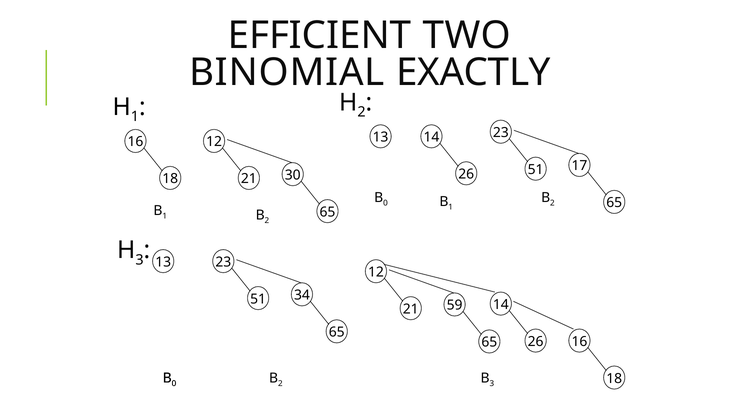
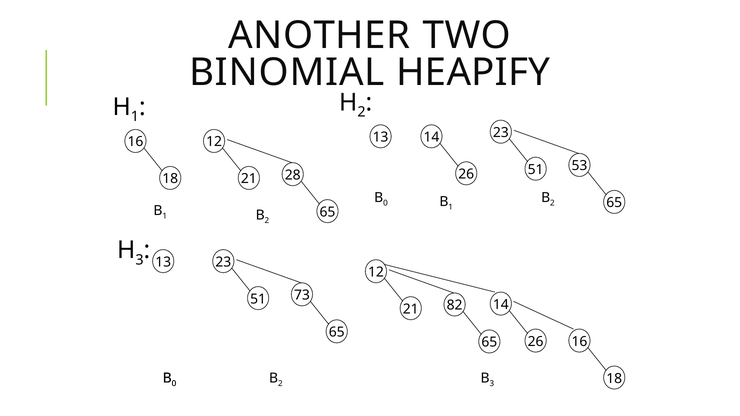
EFFICIENT: EFFICIENT -> ANOTHER
EXACTLY: EXACTLY -> HEAPIFY
17: 17 -> 53
30: 30 -> 28
34: 34 -> 73
59: 59 -> 82
